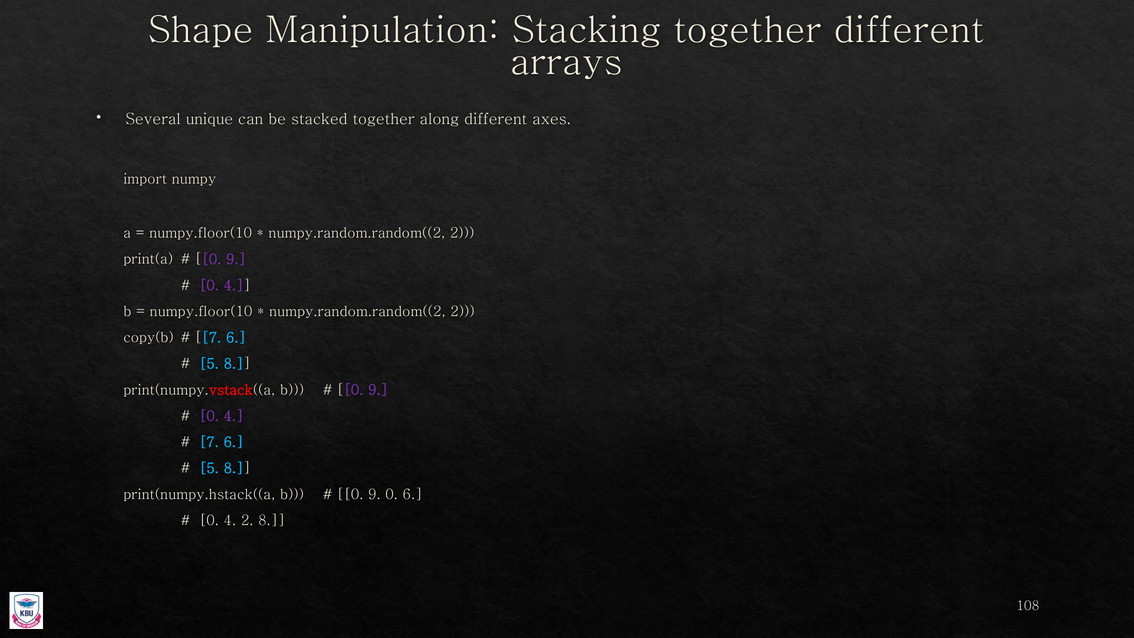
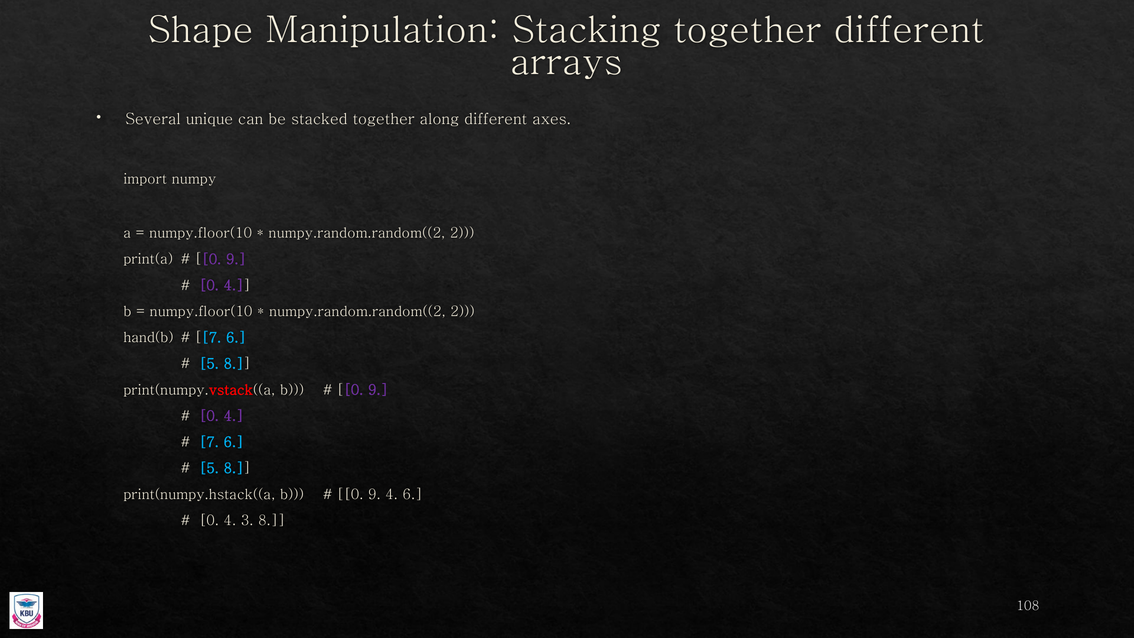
copy(b: copy(b -> hand(b
9 0: 0 -> 4
4 2: 2 -> 3
